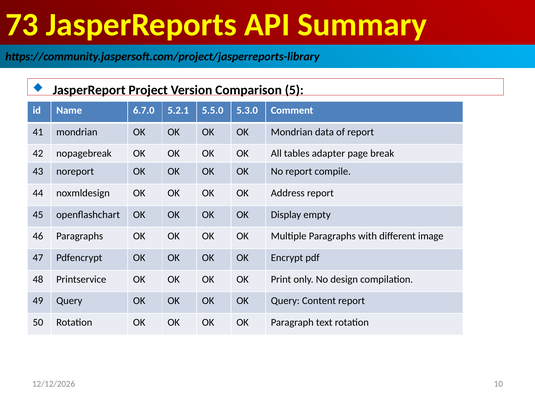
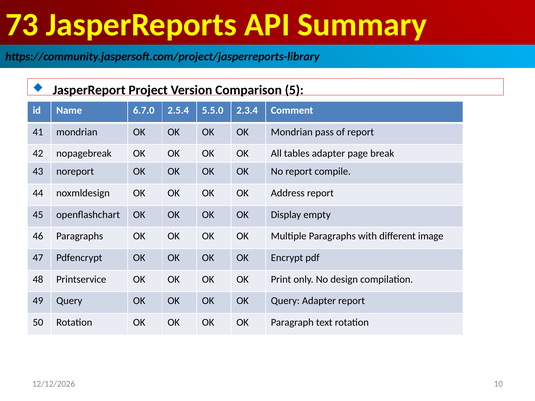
5.2.1: 5.2.1 -> 2.5.4
5.3.0: 5.3.0 -> 2.3.4
data: data -> pass
Query Content: Content -> Adapter
